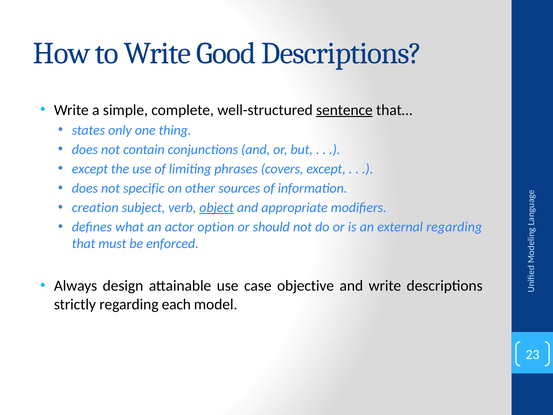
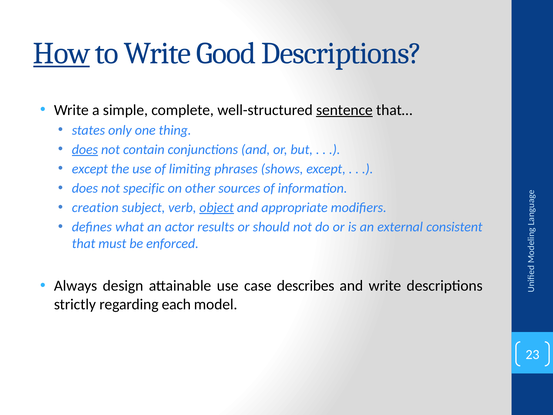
How underline: none -> present
does at (85, 149) underline: none -> present
covers: covers -> shows
option: option -> results
external regarding: regarding -> consistent
objective: objective -> describes
